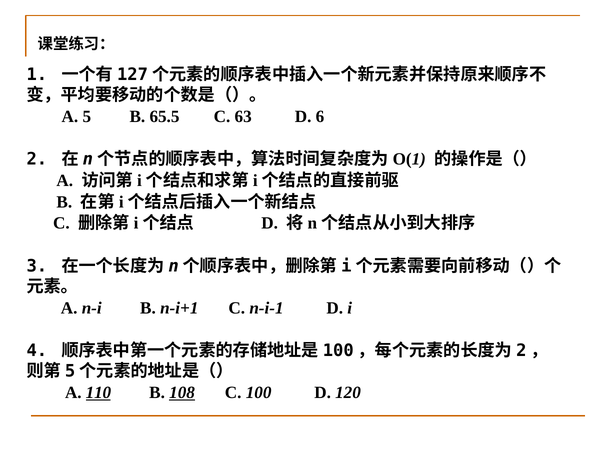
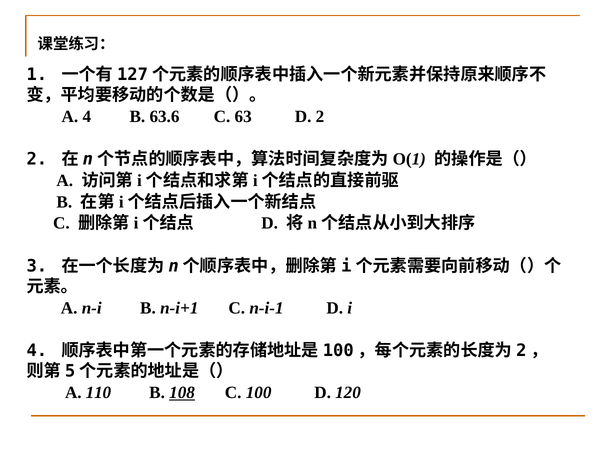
A 5: 5 -> 4
65.5: 65.5 -> 63.6
D 6: 6 -> 2
110 underline: present -> none
